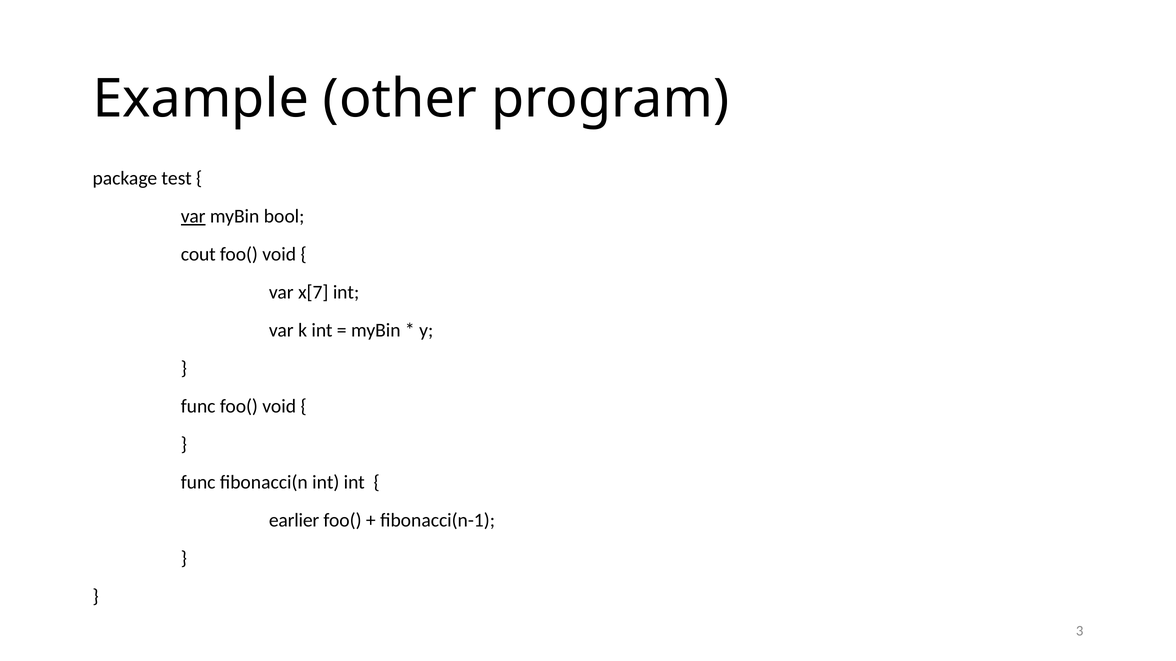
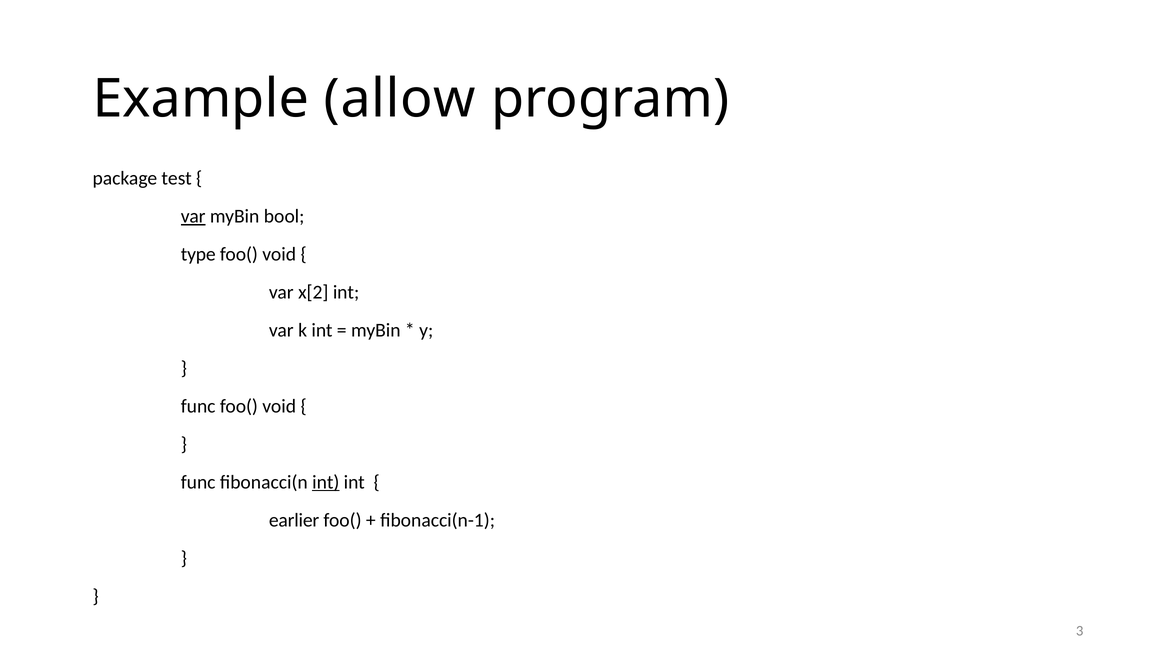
other: other -> allow
cout: cout -> type
x[7: x[7 -> x[2
int at (326, 483) underline: none -> present
